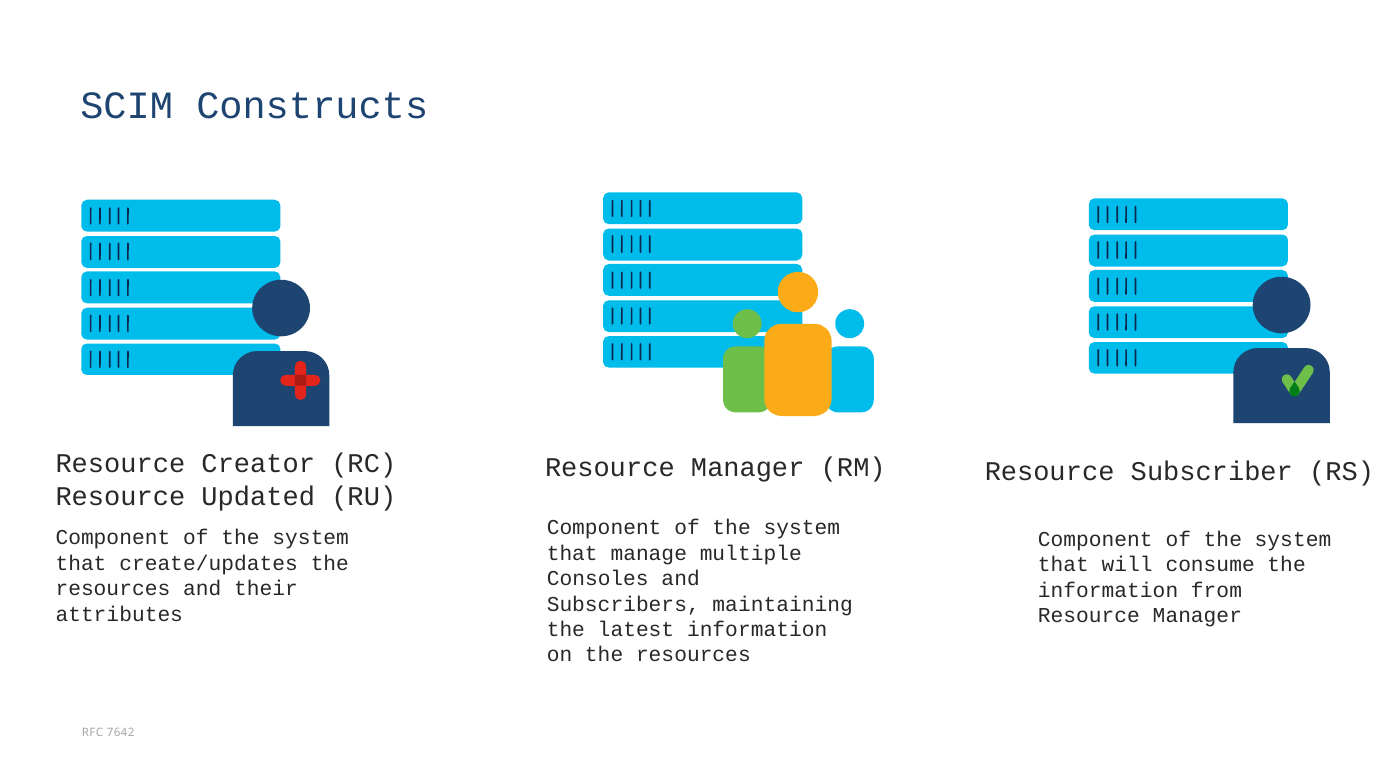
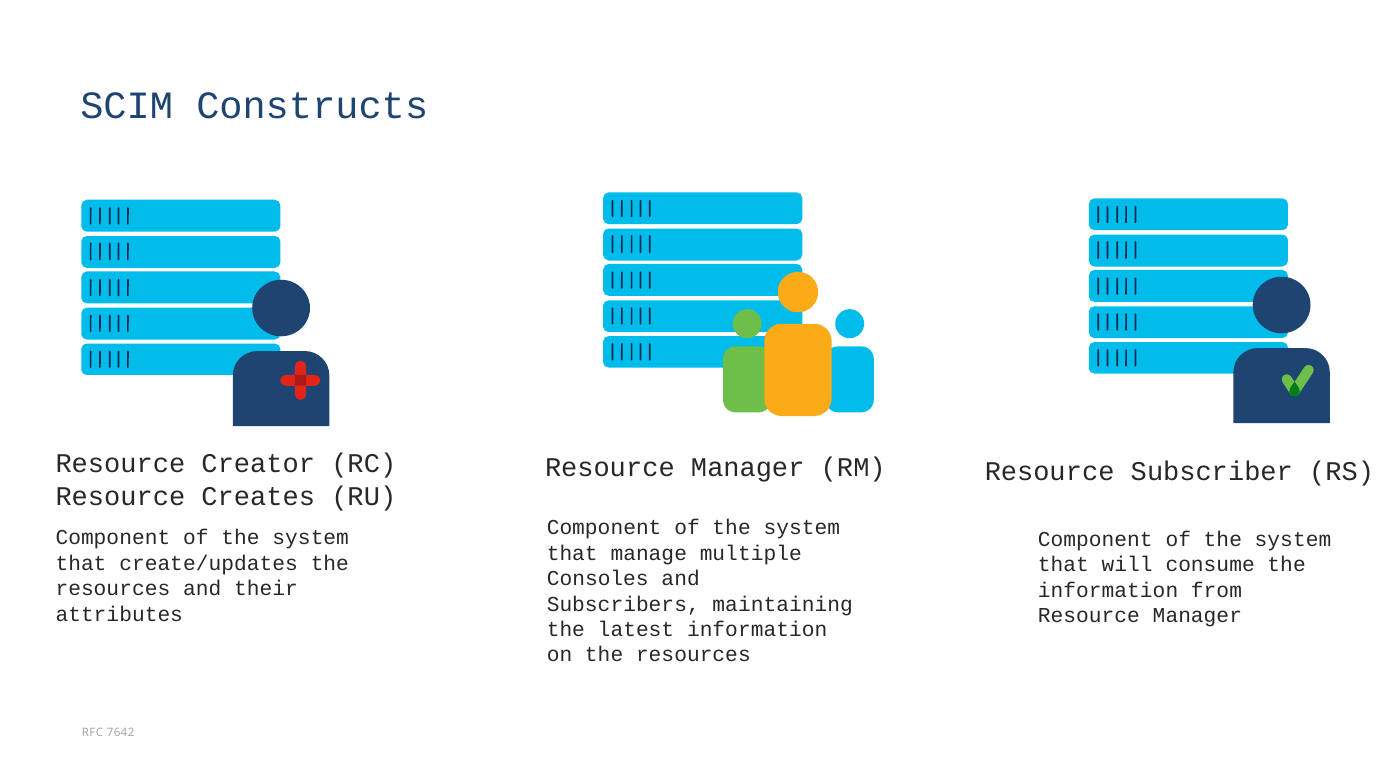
Updated: Updated -> Creates
